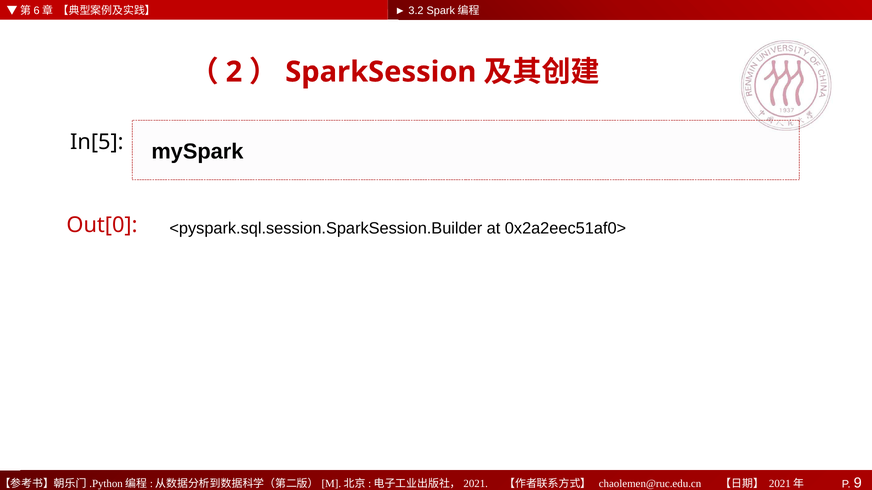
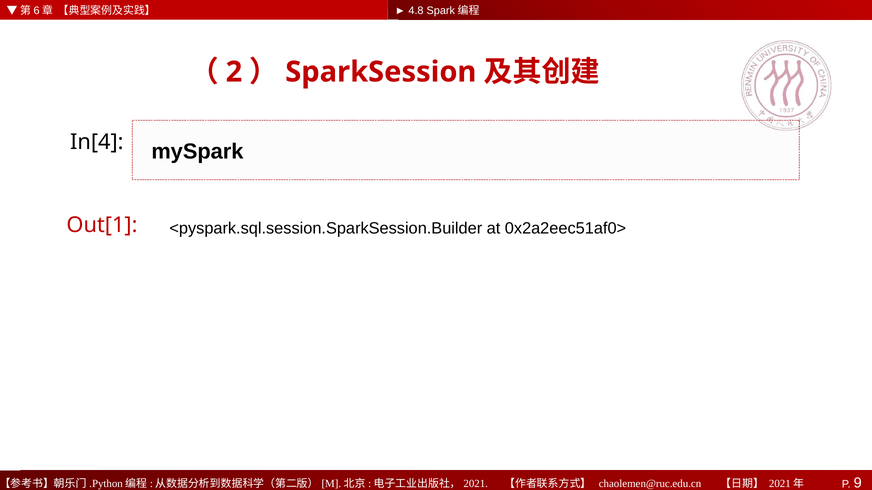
3.2: 3.2 -> 4.8
In[5: In[5 -> In[4
Out[0: Out[0 -> Out[1
